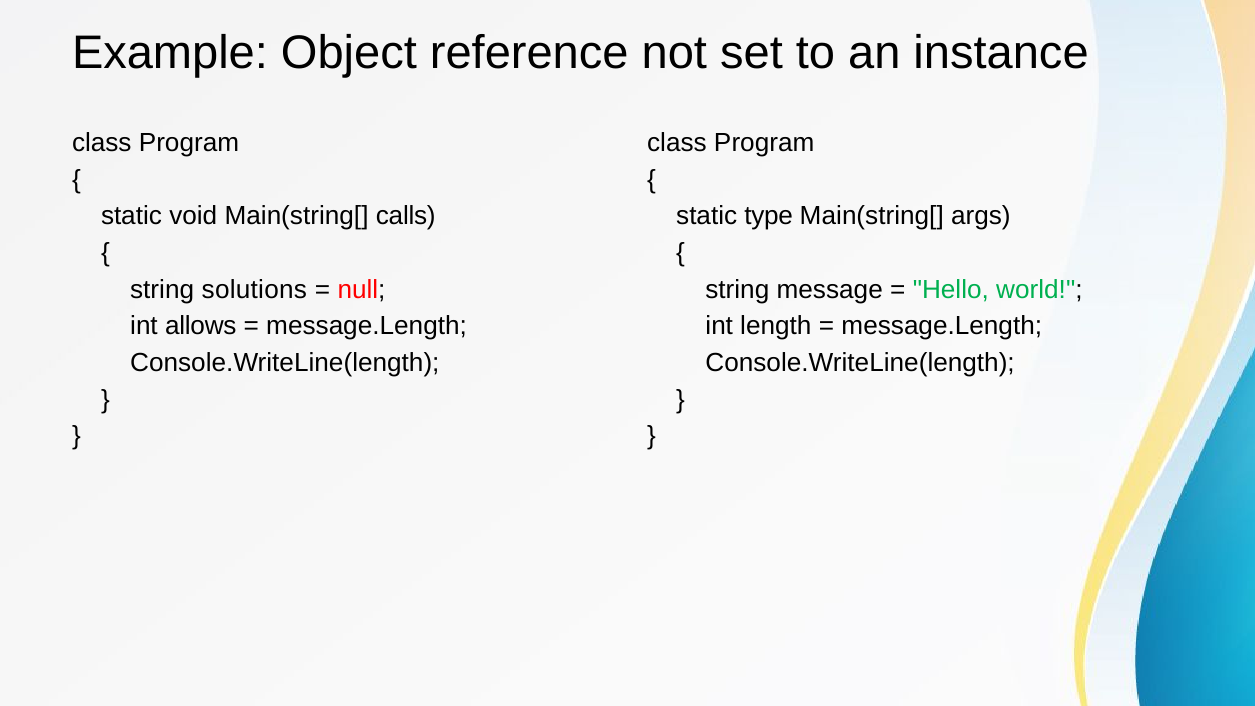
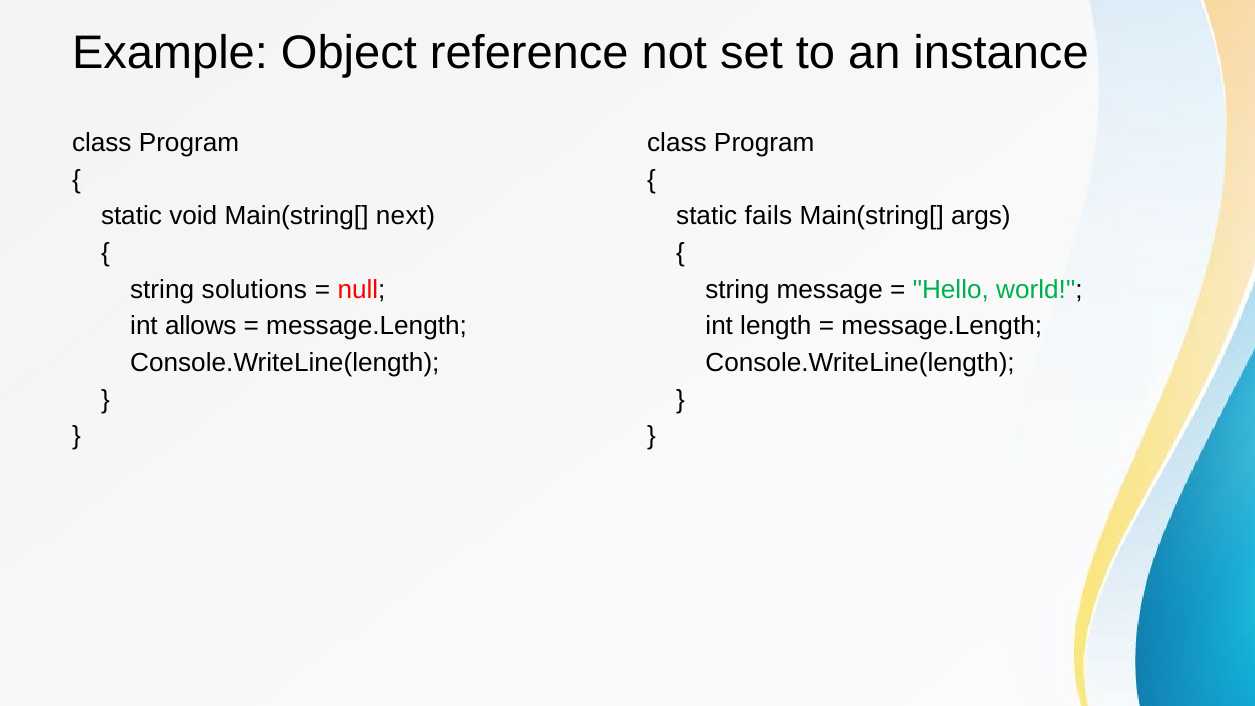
calls: calls -> next
type: type -> fails
